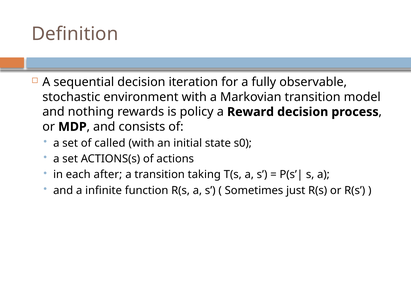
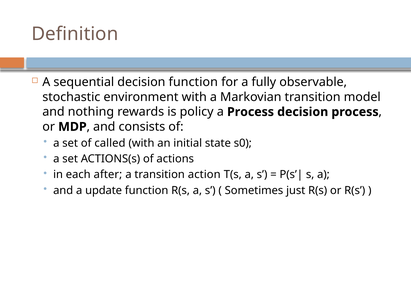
decision iteration: iteration -> function
a Reward: Reward -> Process
taking: taking -> action
infinite: infinite -> update
